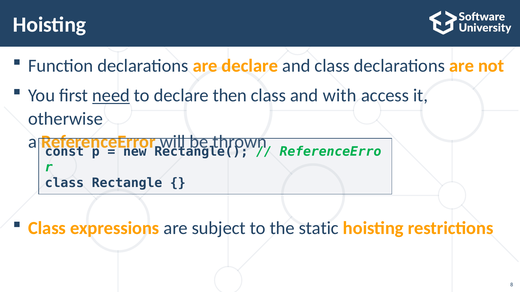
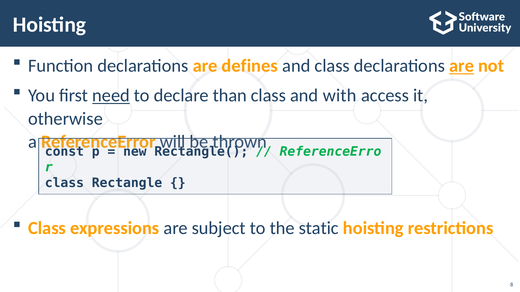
are declare: declare -> defines
are at (462, 66) underline: none -> present
then: then -> than
